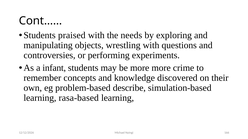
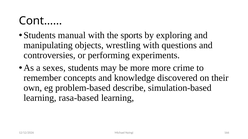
praised: praised -> manual
needs: needs -> sports
infant: infant -> sexes
